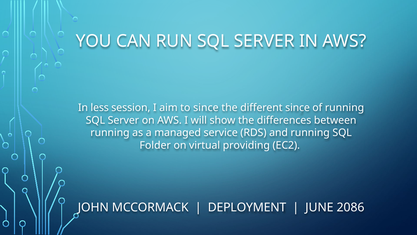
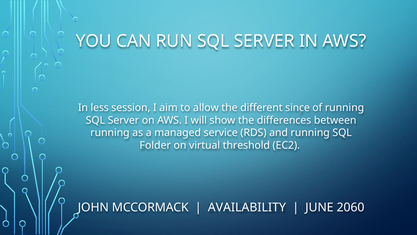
to since: since -> allow
providing: providing -> threshold
DEPLOYMENT: DEPLOYMENT -> AVAILABILITY
2086: 2086 -> 2060
